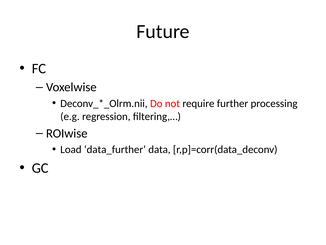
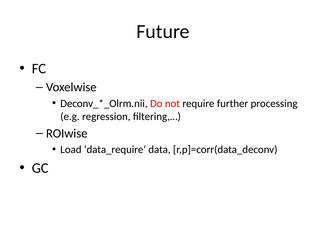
data_further: data_further -> data_require
